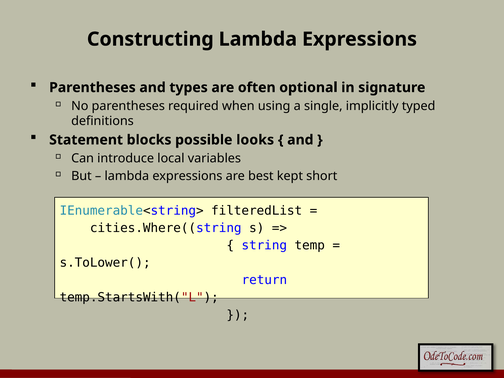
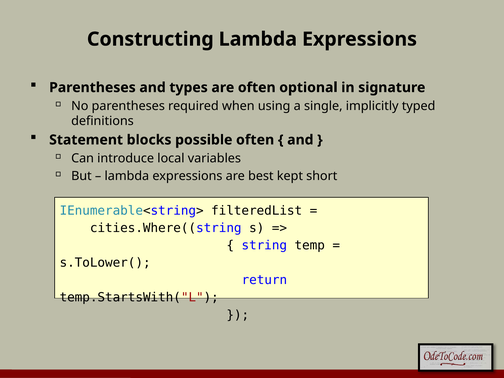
possible looks: looks -> often
